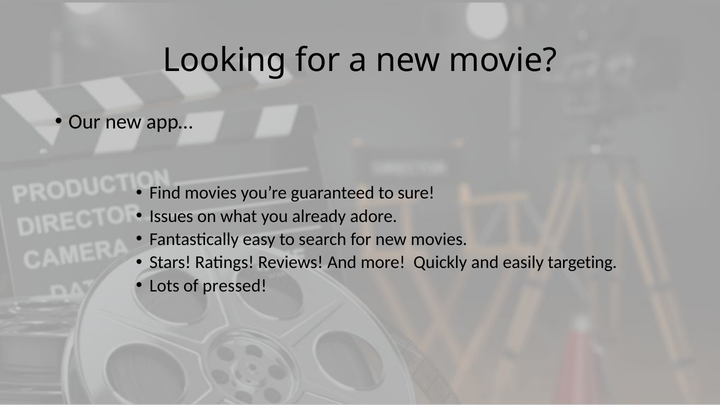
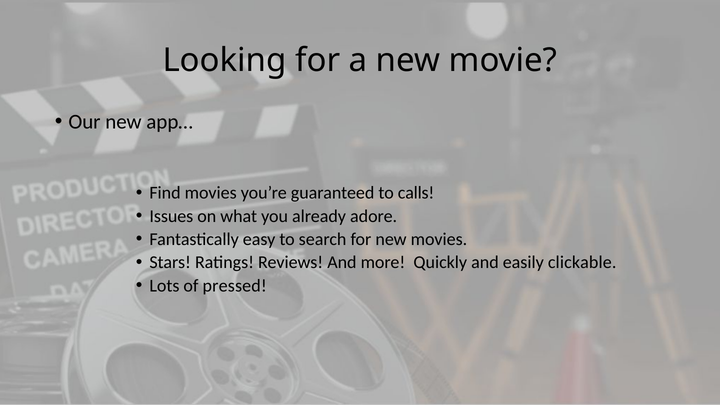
sure: sure -> calls
targeting: targeting -> clickable
